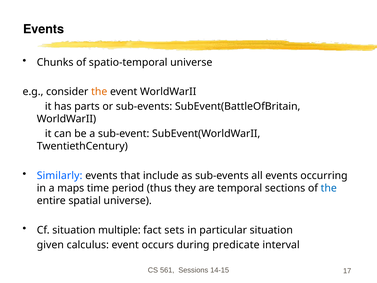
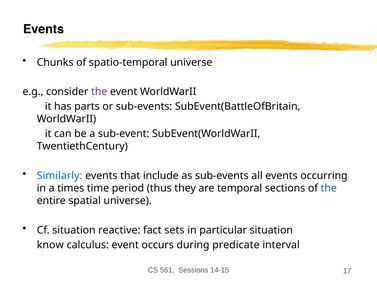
the at (99, 92) colour: orange -> purple
maps: maps -> times
multiple: multiple -> reactive
given: given -> know
